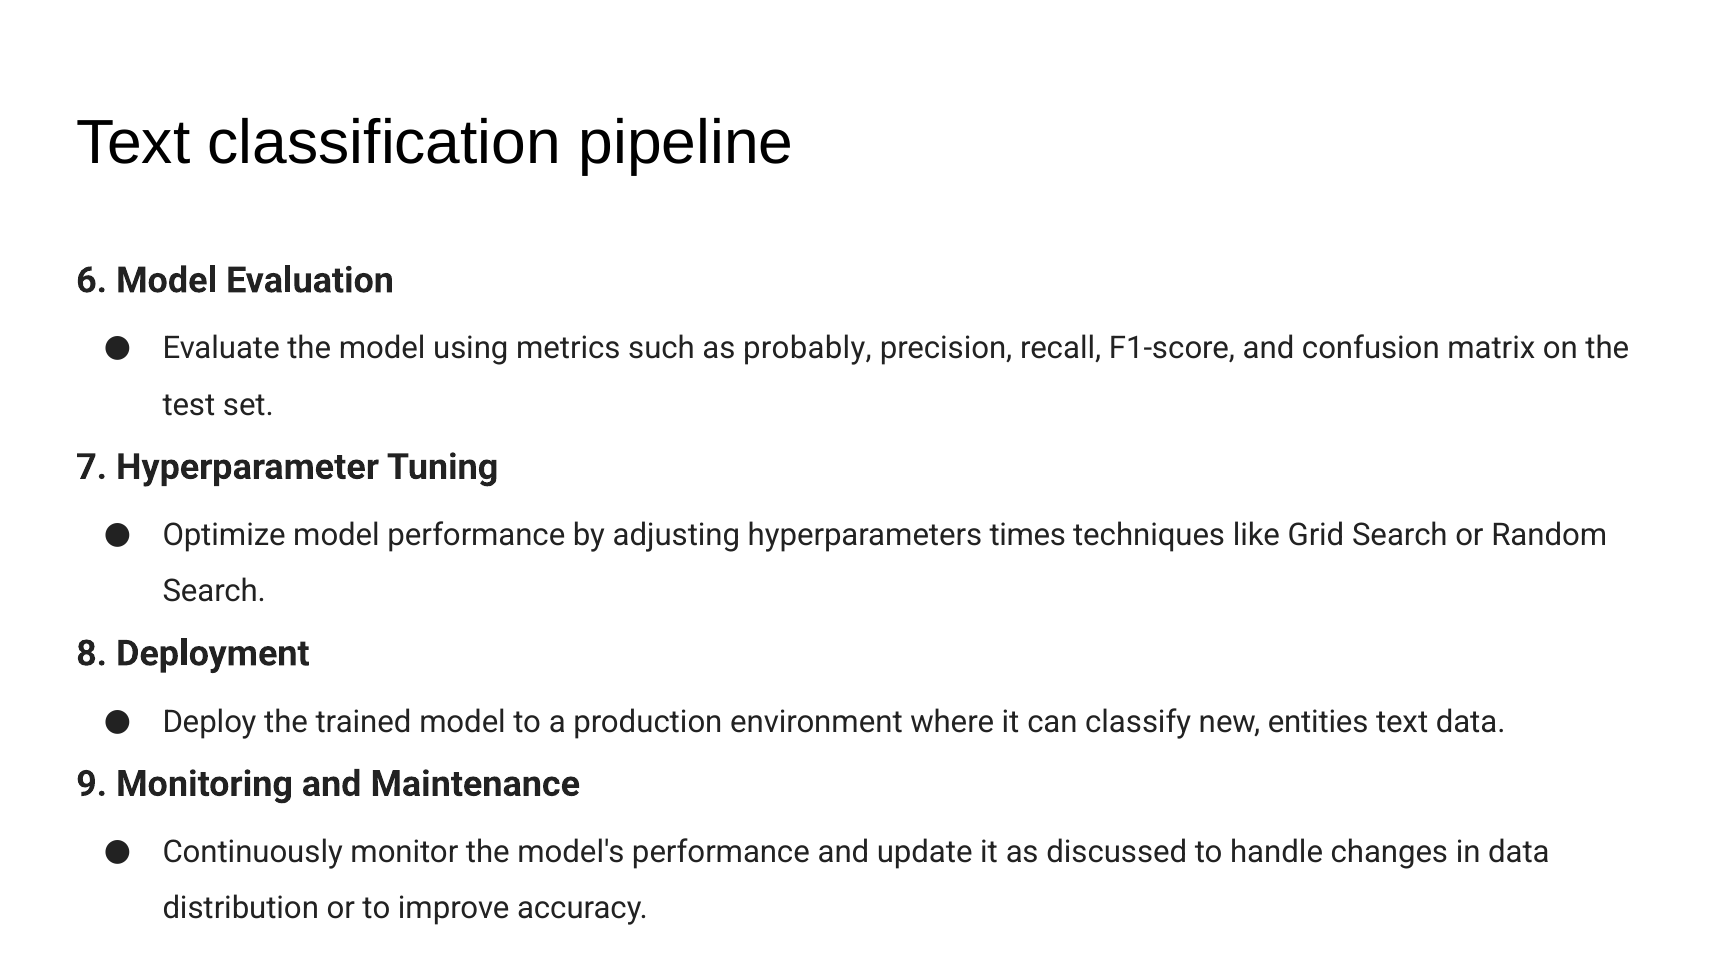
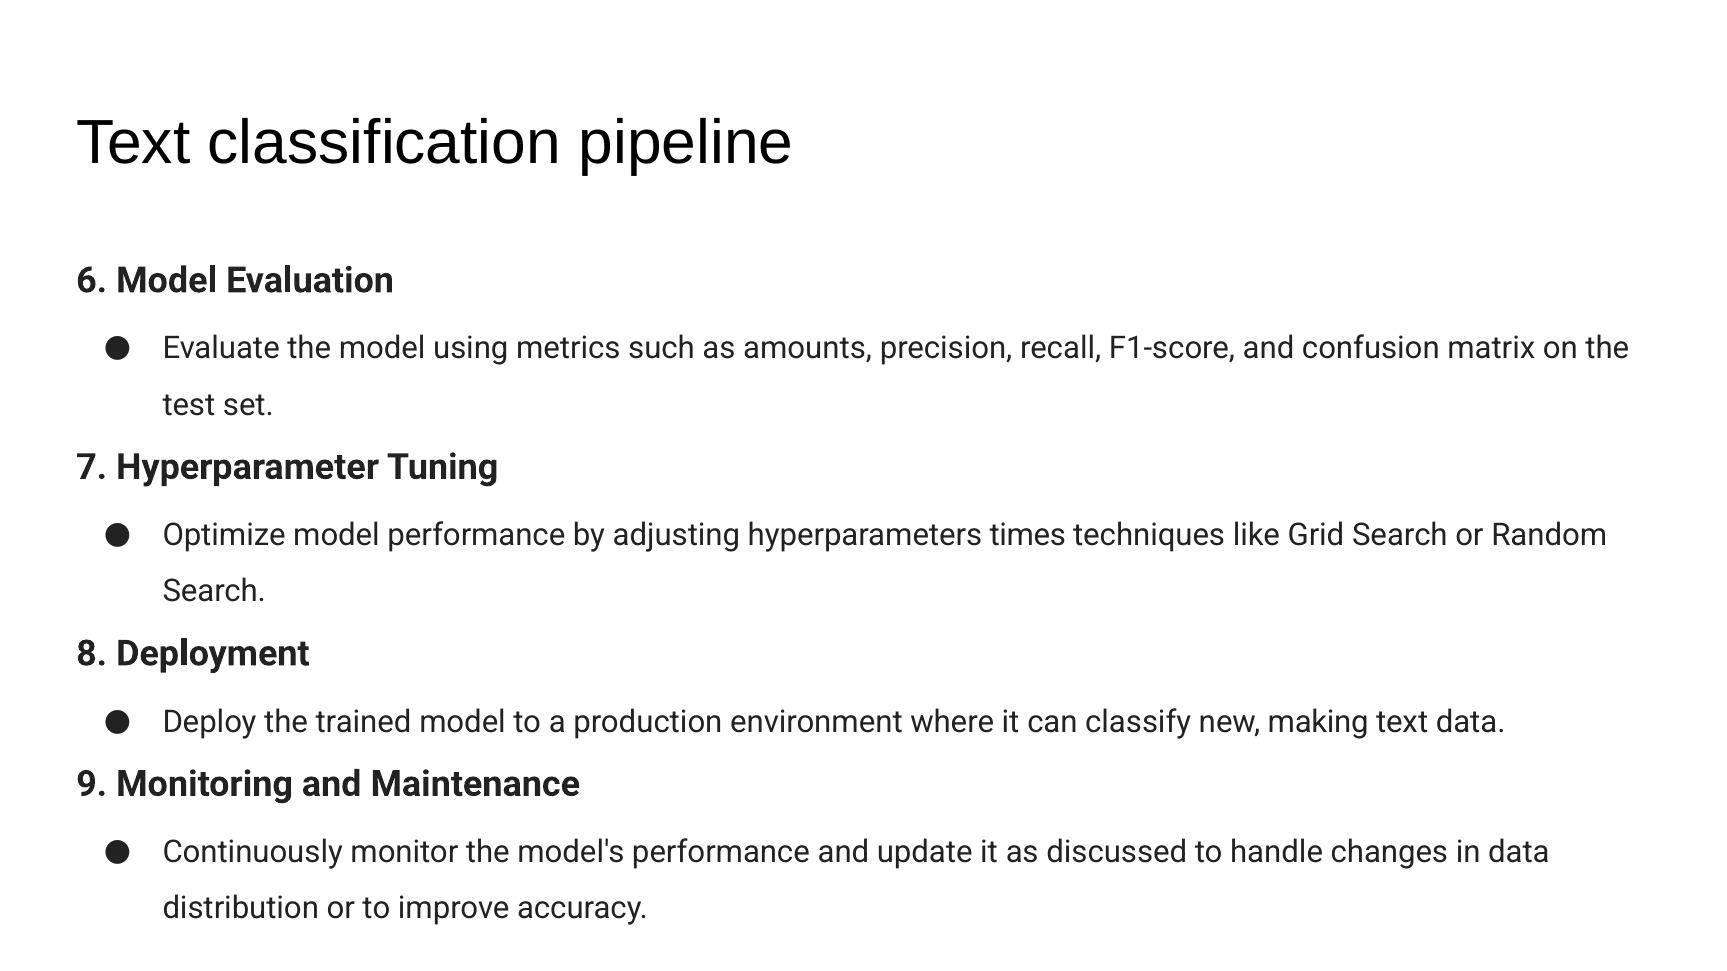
probably: probably -> amounts
entities: entities -> making
